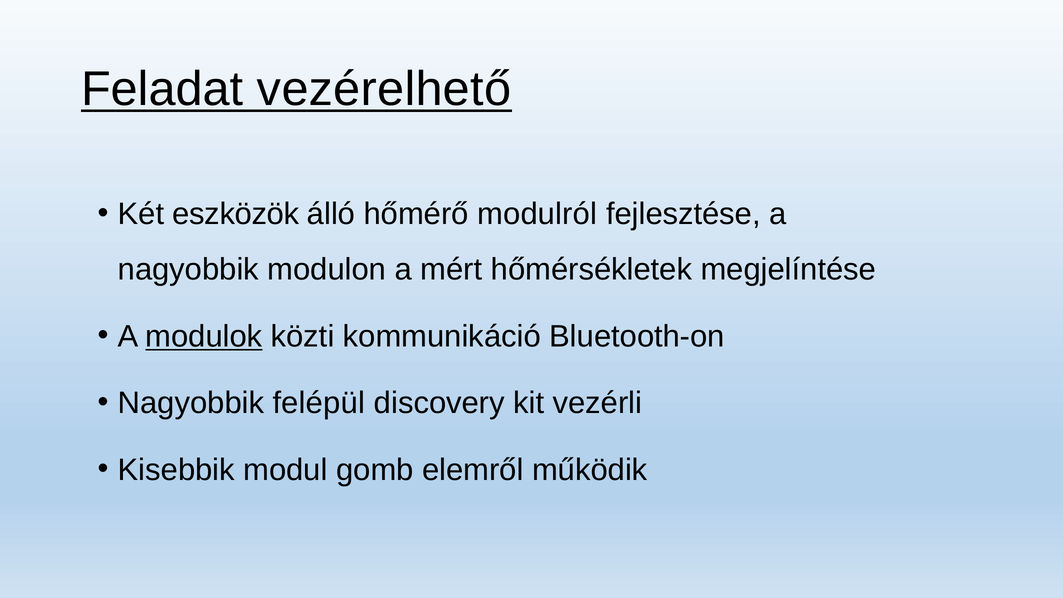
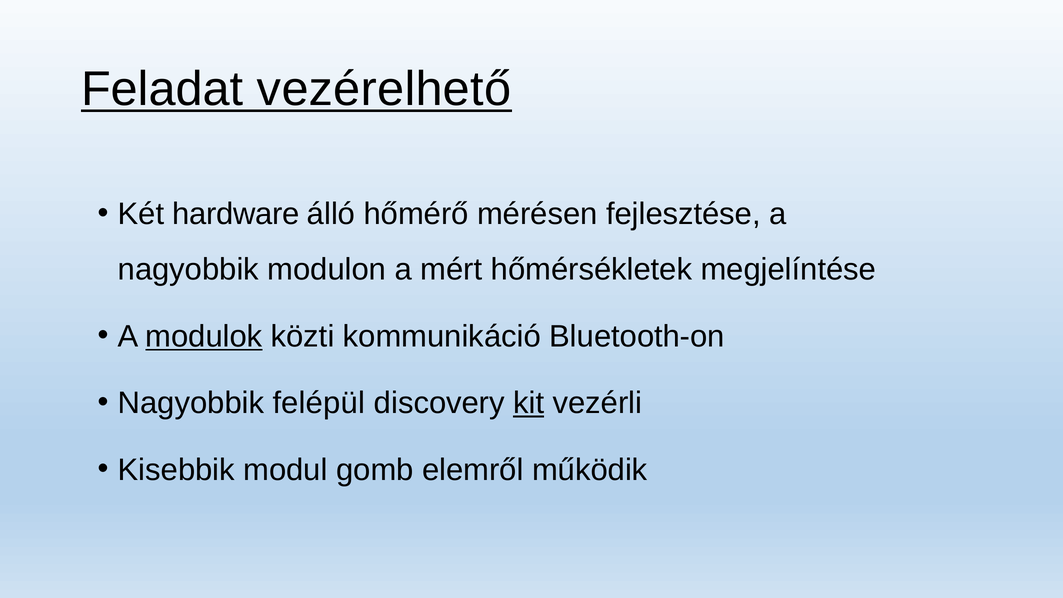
eszközök: eszközök -> hardware
modulról: modulról -> mérésen
kit underline: none -> present
